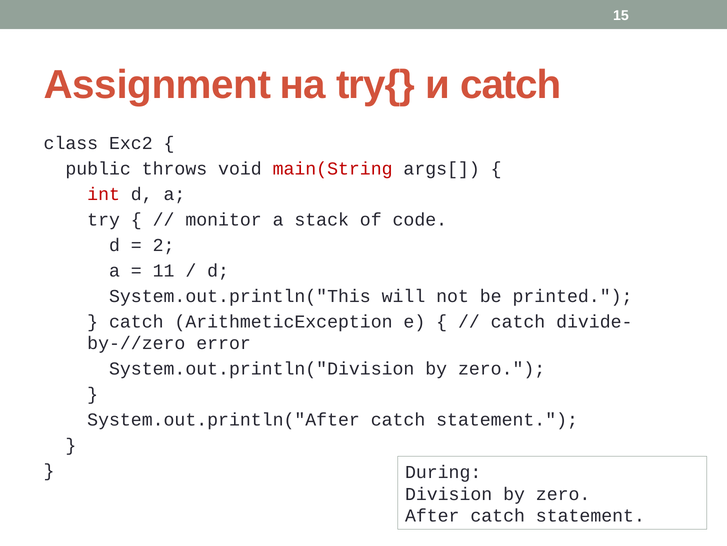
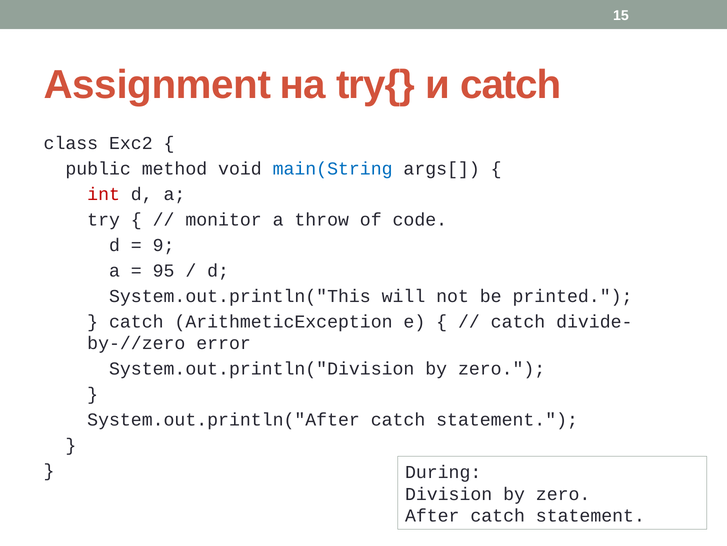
throws: throws -> method
main(String colour: red -> blue
stack: stack -> throw
2: 2 -> 9
11: 11 -> 95
